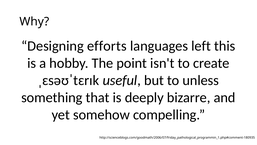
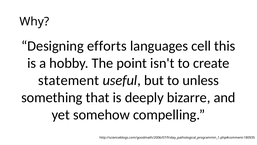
left: left -> cell
ˌɛsəʊˈtɛrɪk: ˌɛsəʊˈtɛrɪk -> statement
